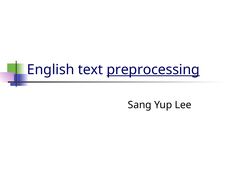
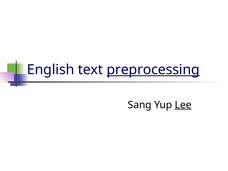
Lee underline: none -> present
